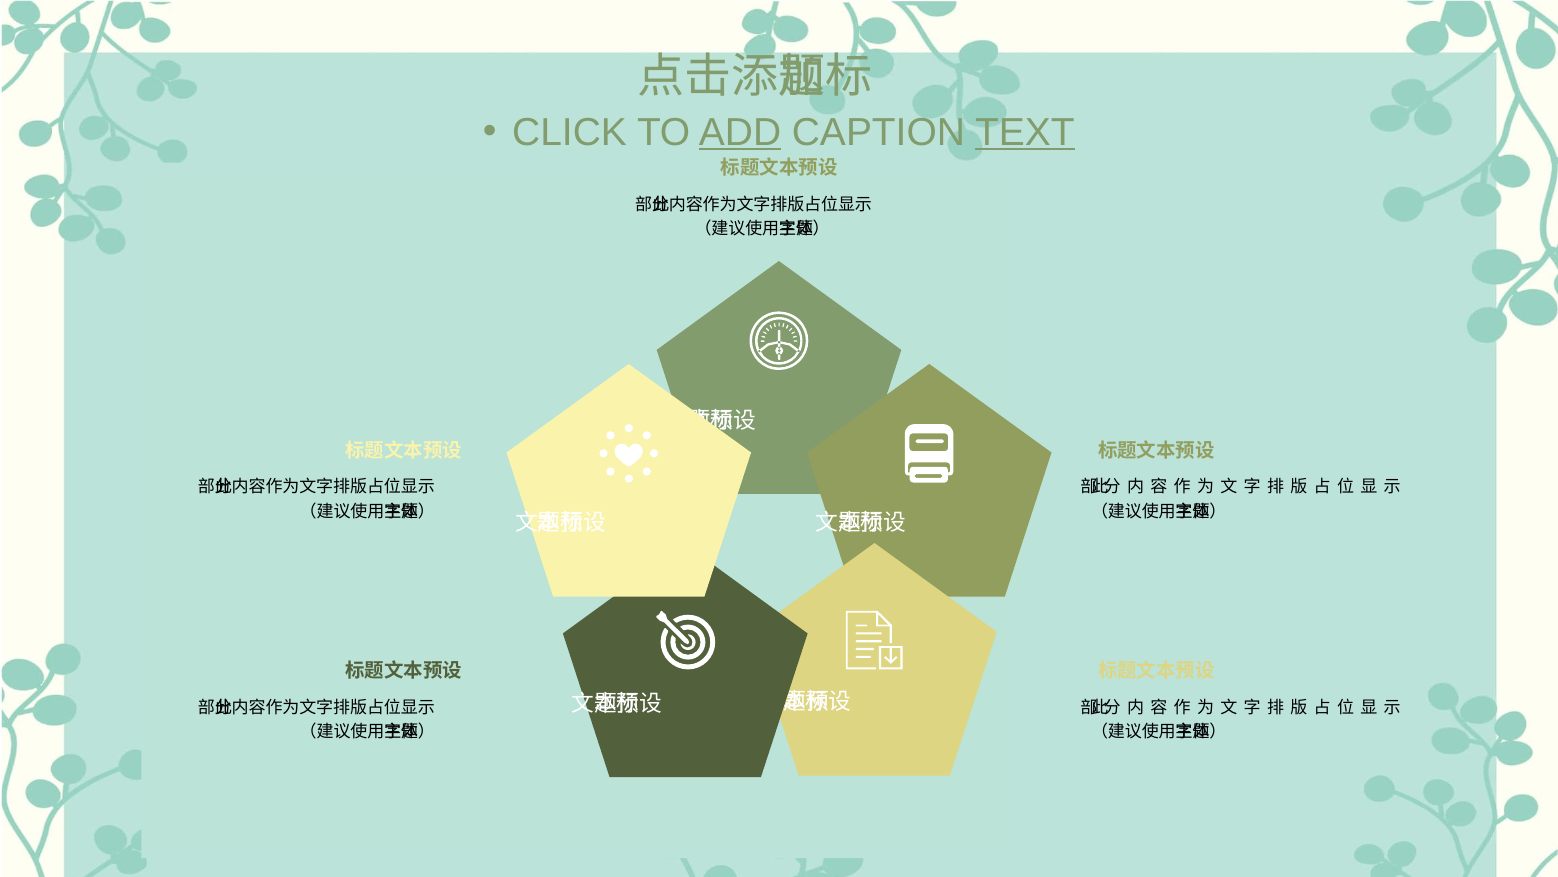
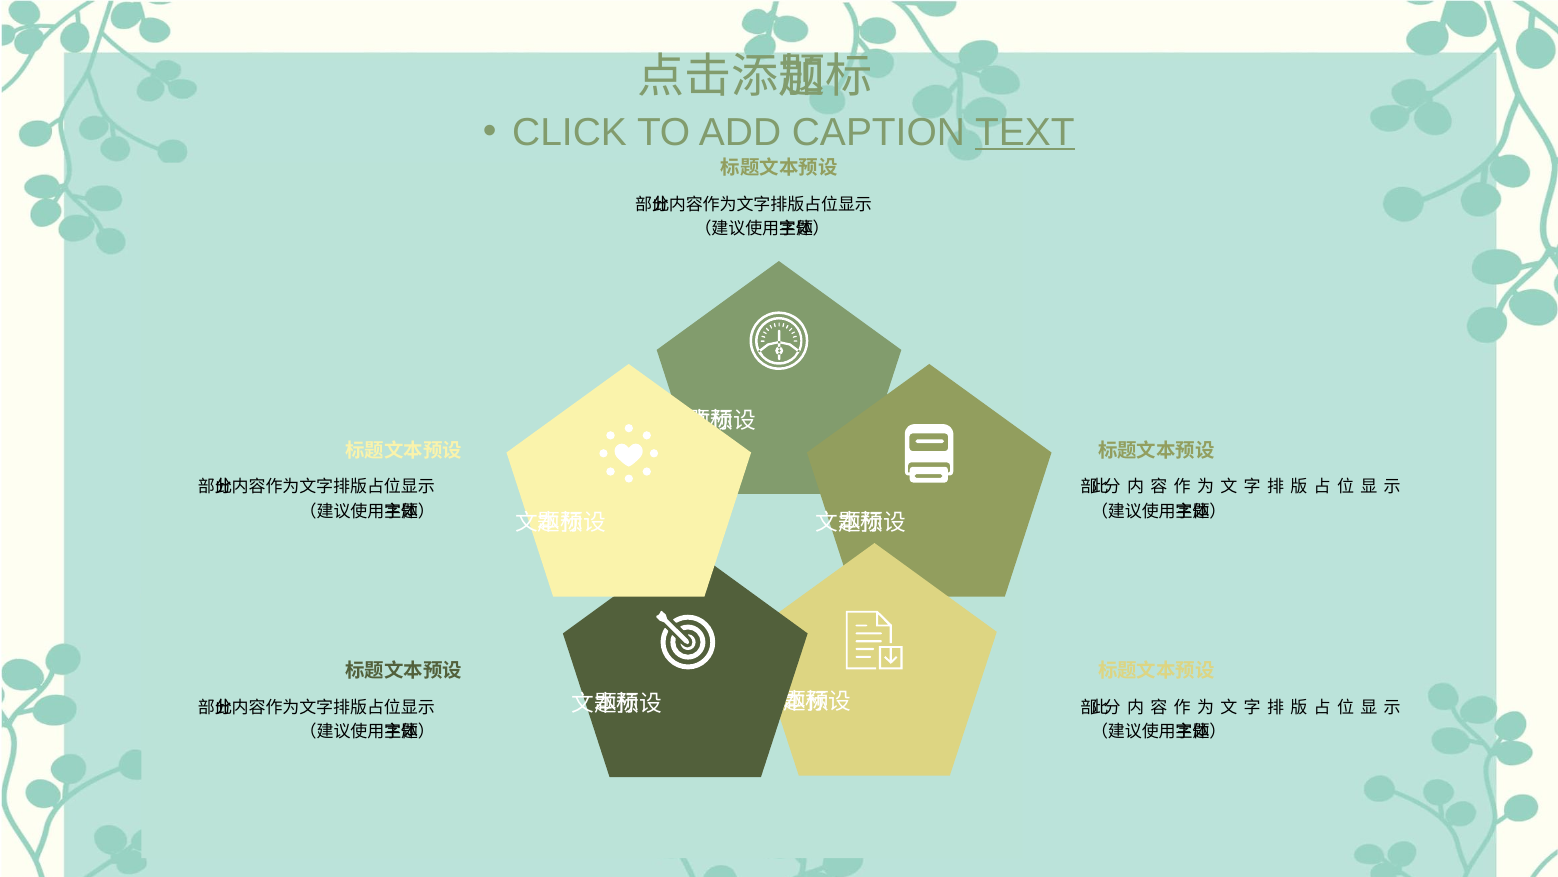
ADD underline: present -> none
